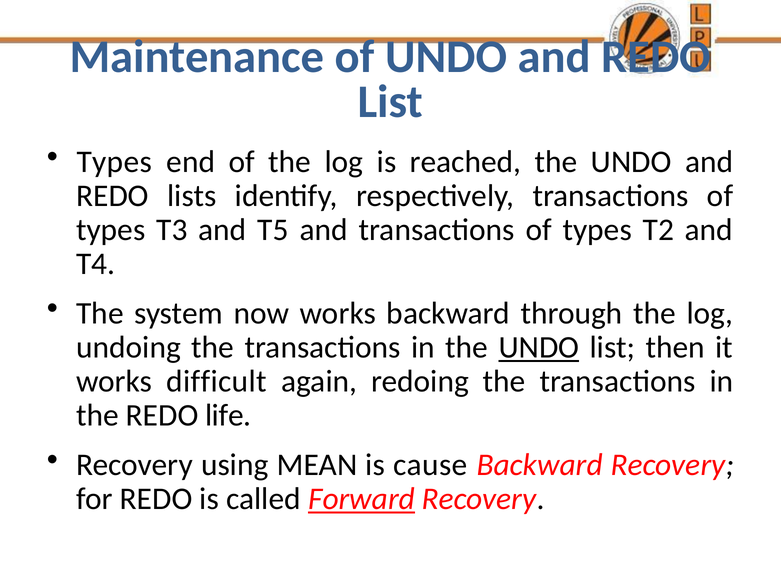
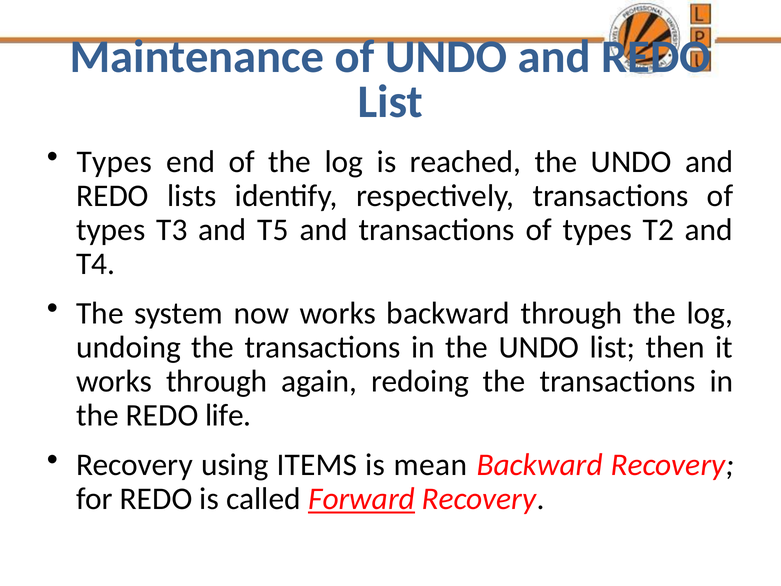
UNDO at (539, 347) underline: present -> none
works difficult: difficult -> through
MEAN: MEAN -> ITEMS
cause: cause -> mean
